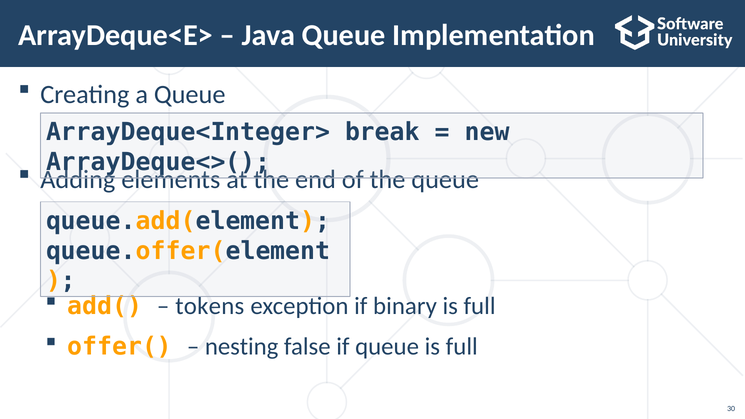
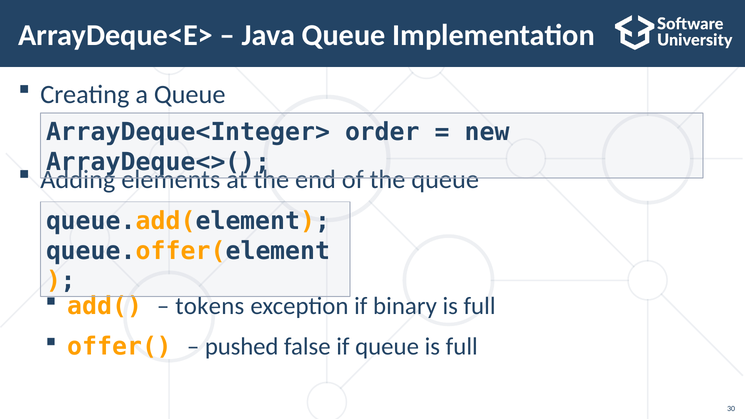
break: break -> order
nesting: nesting -> pushed
